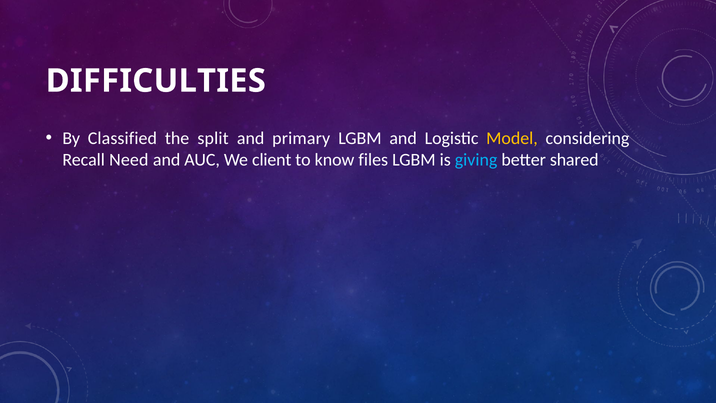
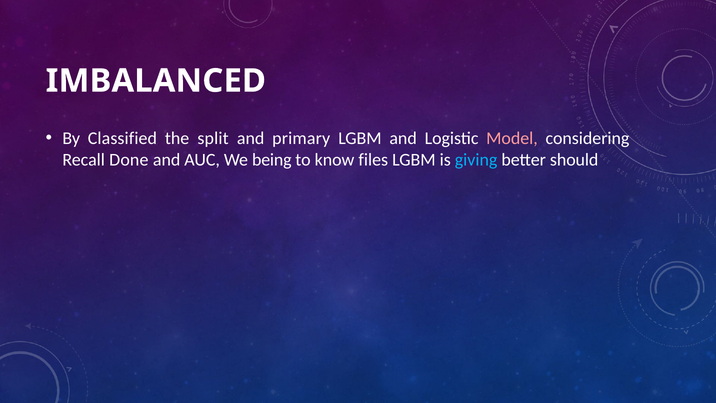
DIFFICULTIES: DIFFICULTIES -> IMBALANCED
Model colour: yellow -> pink
Need: Need -> Done
client: client -> being
shared: shared -> should
